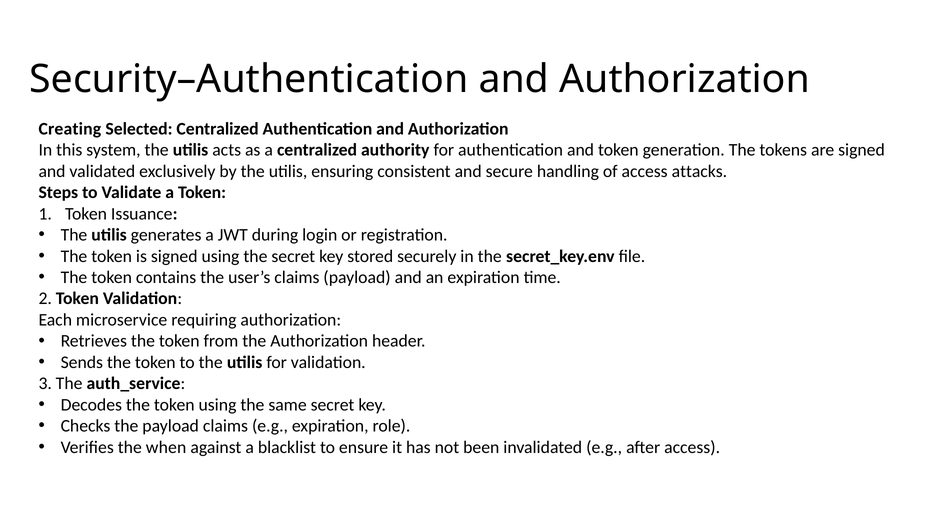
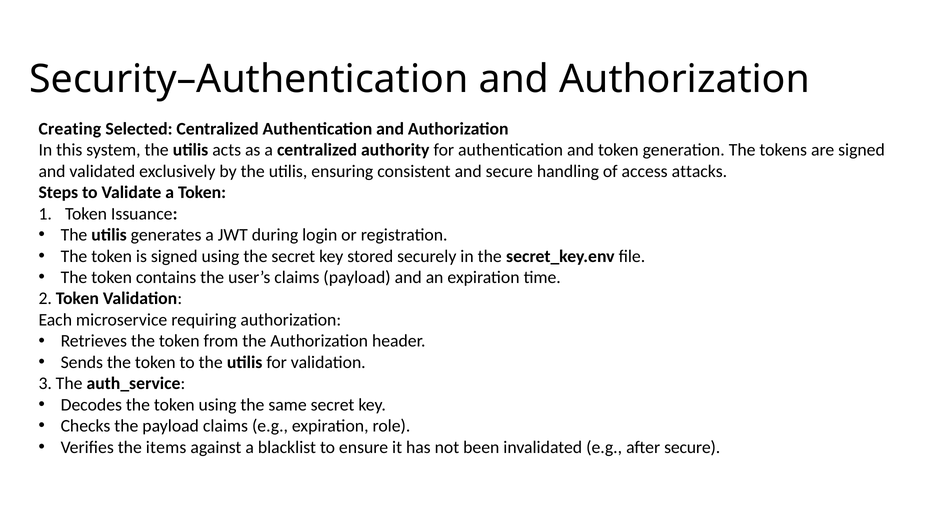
when: when -> items
after access: access -> secure
